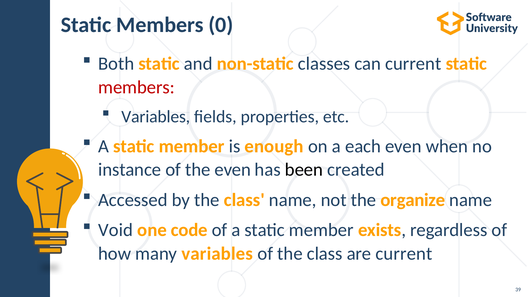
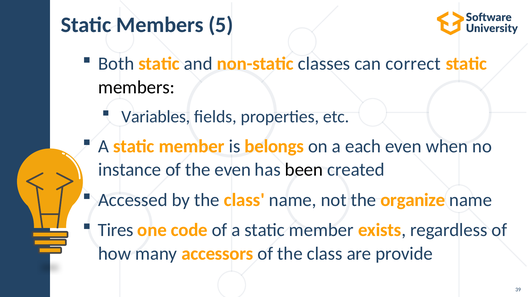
0: 0 -> 5
can current: current -> correct
members at (137, 87) colour: red -> black
enough: enough -> belongs
Void: Void -> Tires
many variables: variables -> accessors
are current: current -> provide
